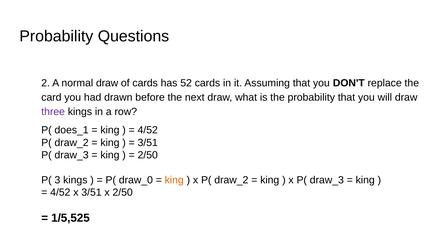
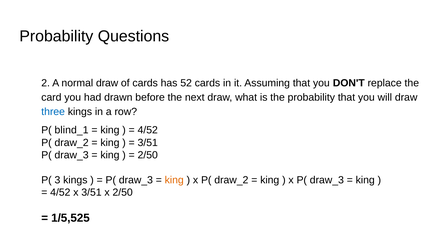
three colour: purple -> blue
does_1: does_1 -> blind_1
draw_0 at (136, 180): draw_0 -> draw_3
